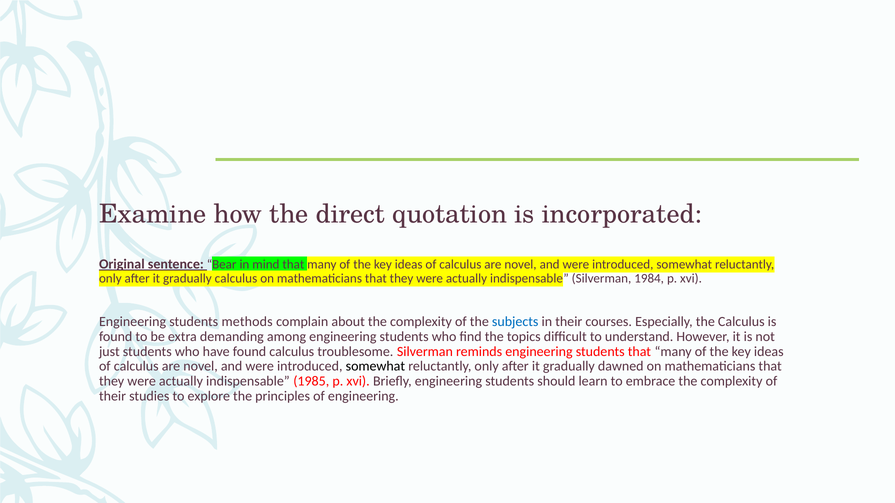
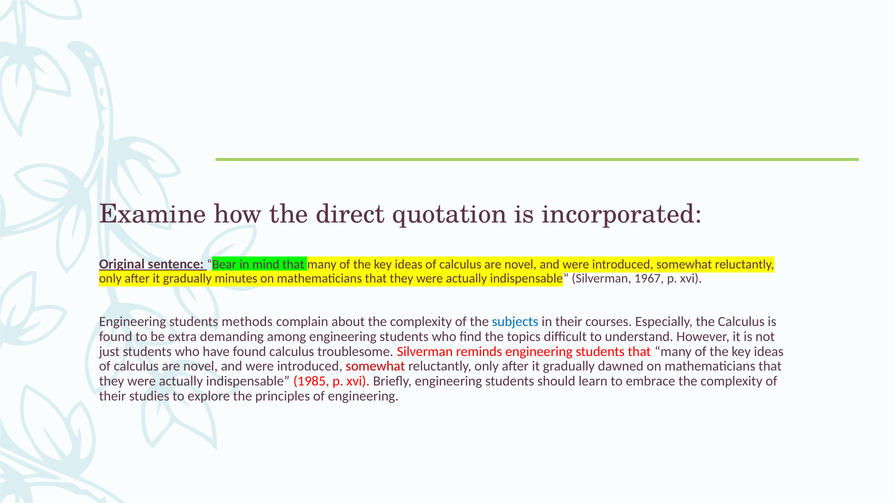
gradually calculus: calculus -> minutes
1984: 1984 -> 1967
somewhat at (375, 367) colour: black -> red
